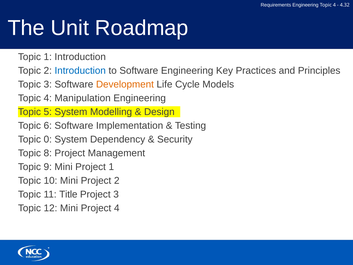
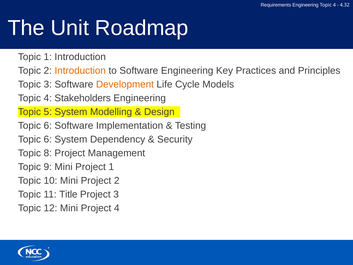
Introduction at (80, 71) colour: blue -> orange
Manipulation: Manipulation -> Stakeholders
0 at (48, 139): 0 -> 6
